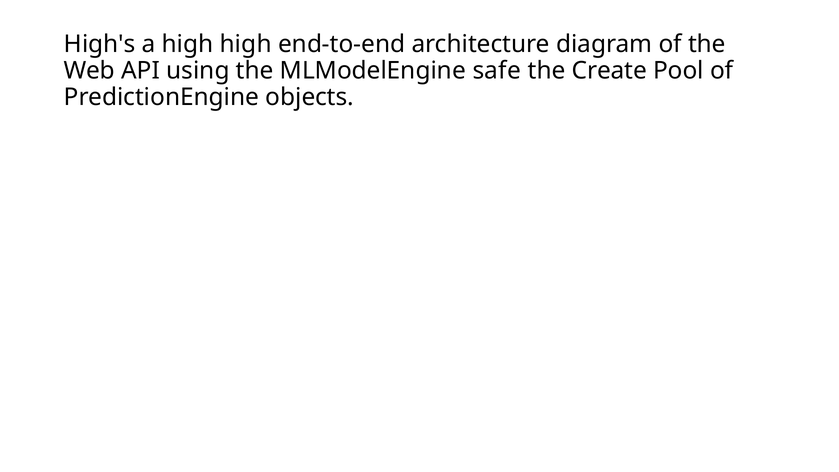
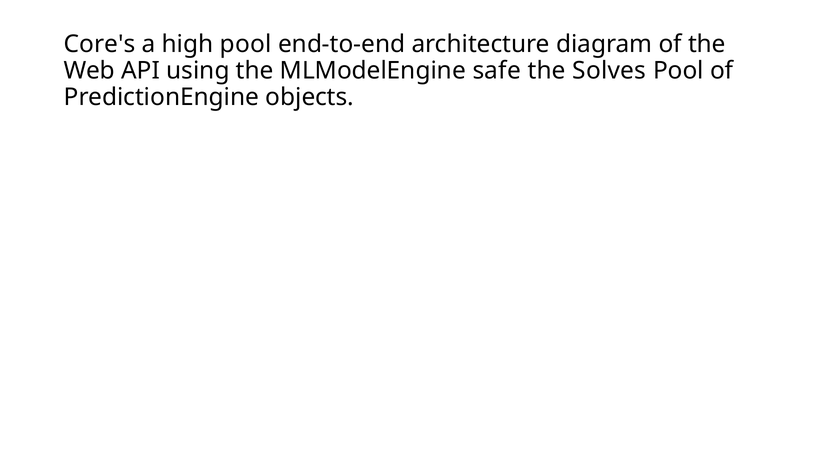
High's: High's -> Core's
high high: high -> pool
Create: Create -> Solves
